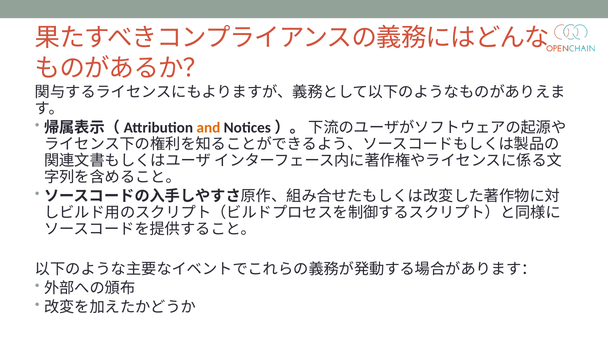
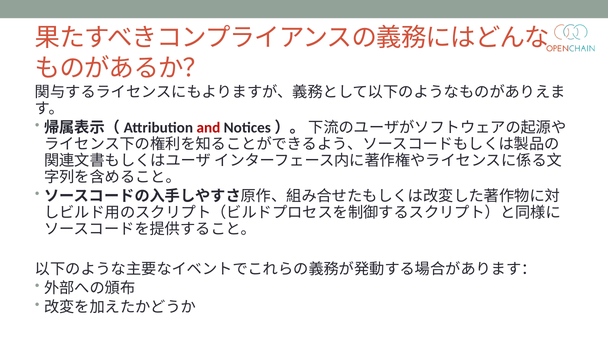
and colour: orange -> red
